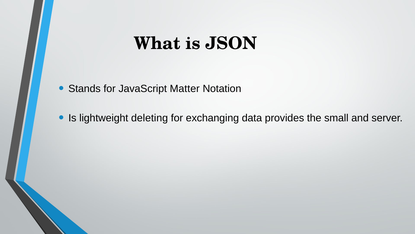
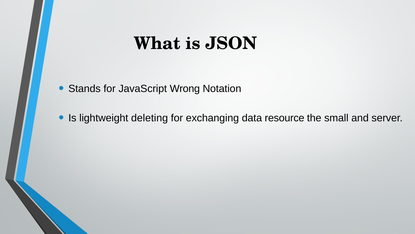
Matter: Matter -> Wrong
provides: provides -> resource
